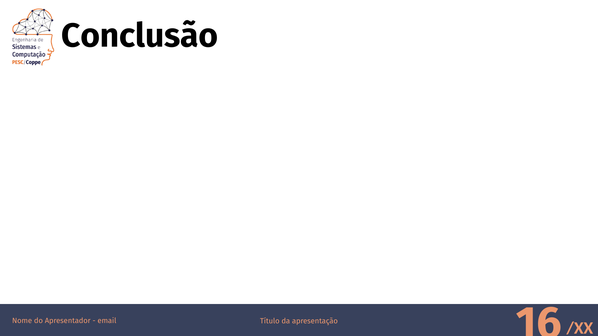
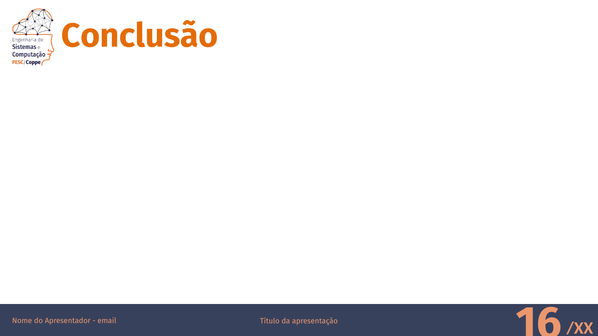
Conclusão colour: black -> orange
